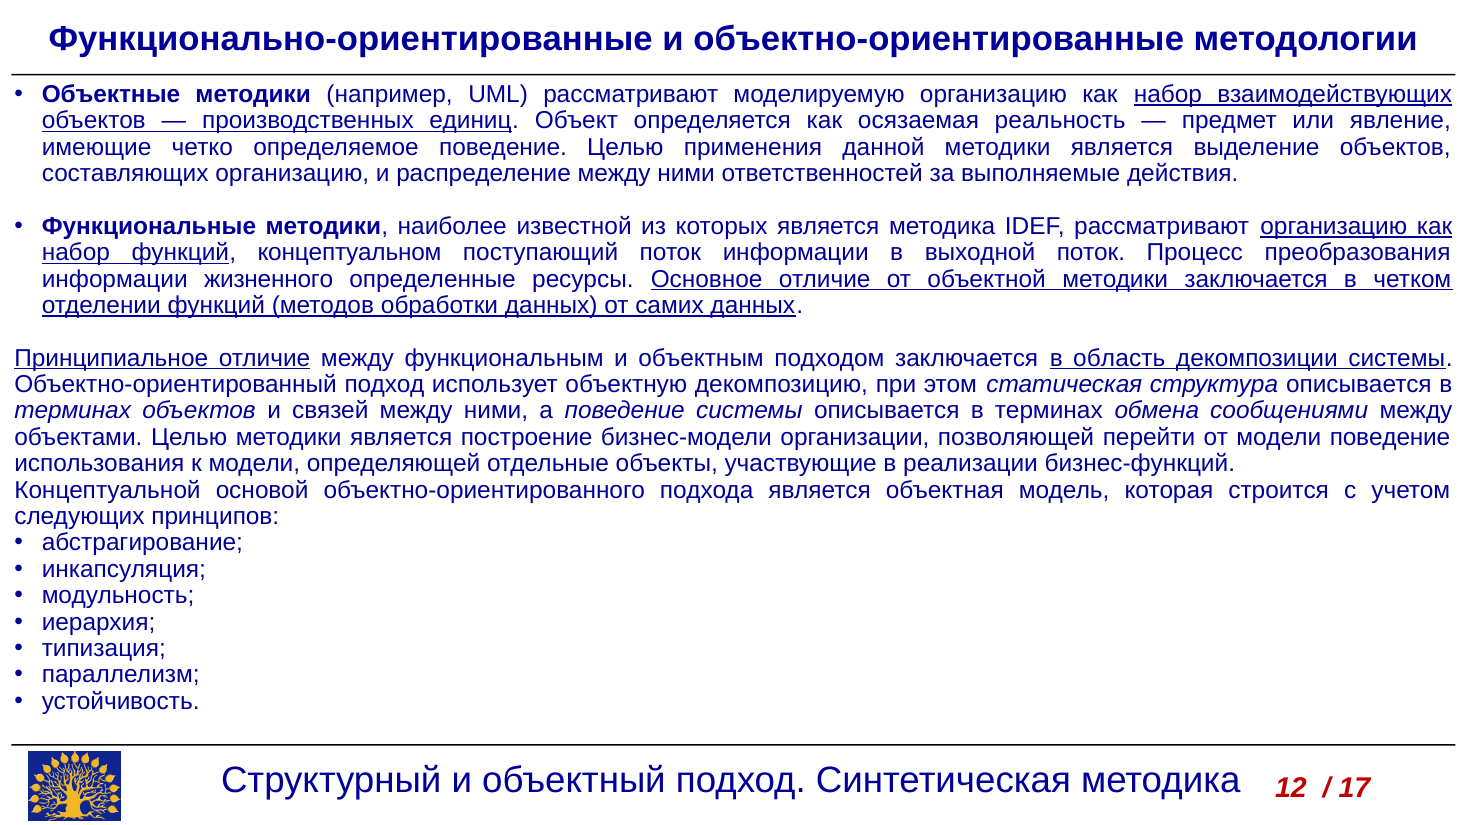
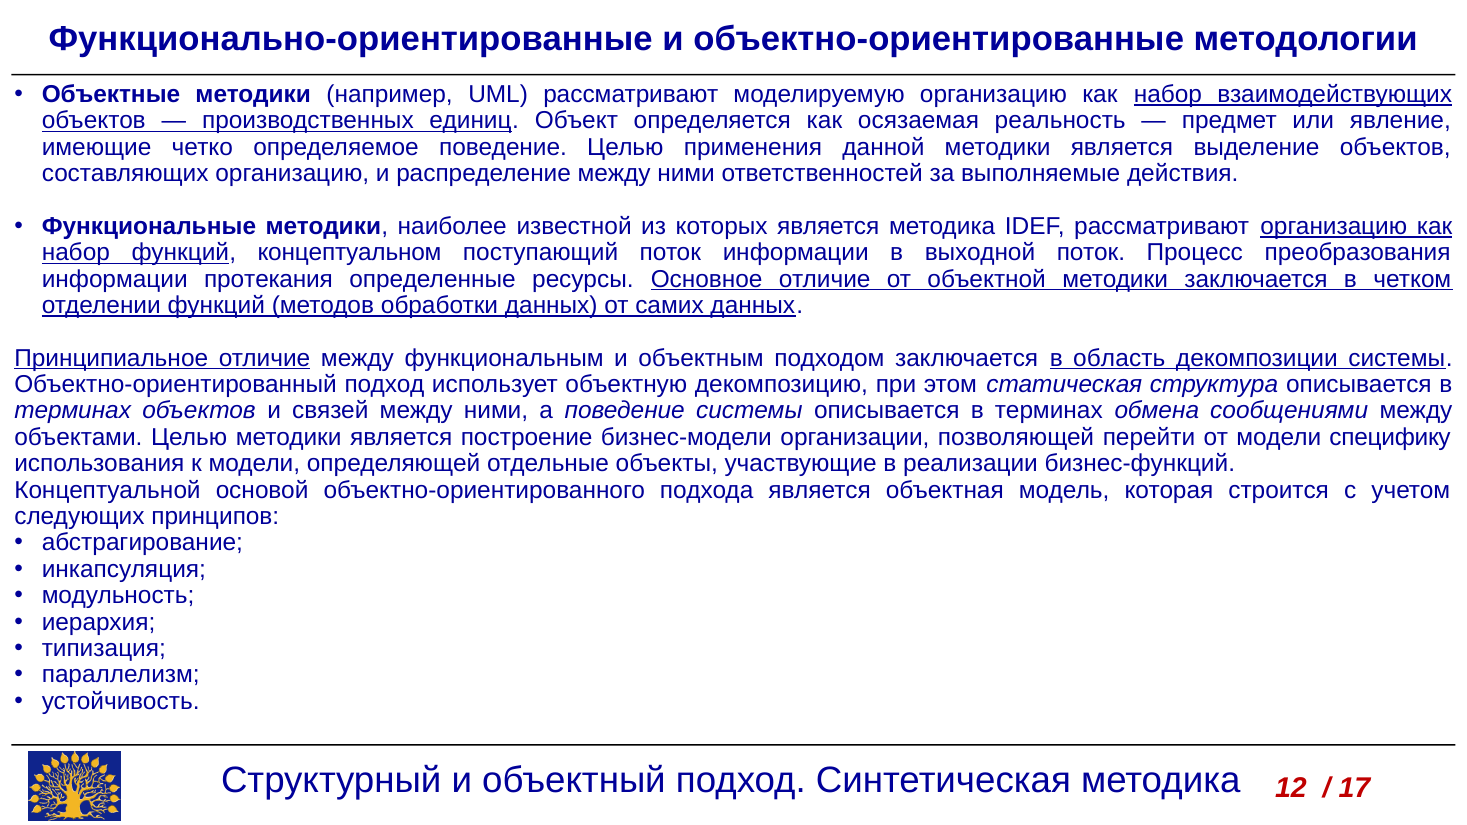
жизненного: жизненного -> протекания
модели поведение: поведение -> специфику
